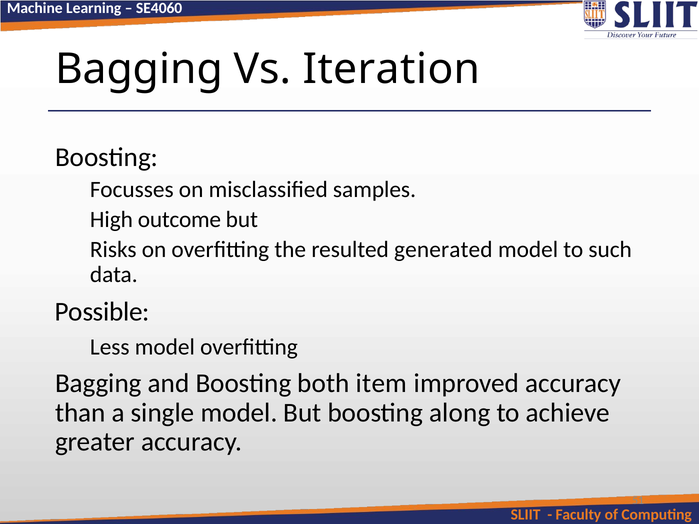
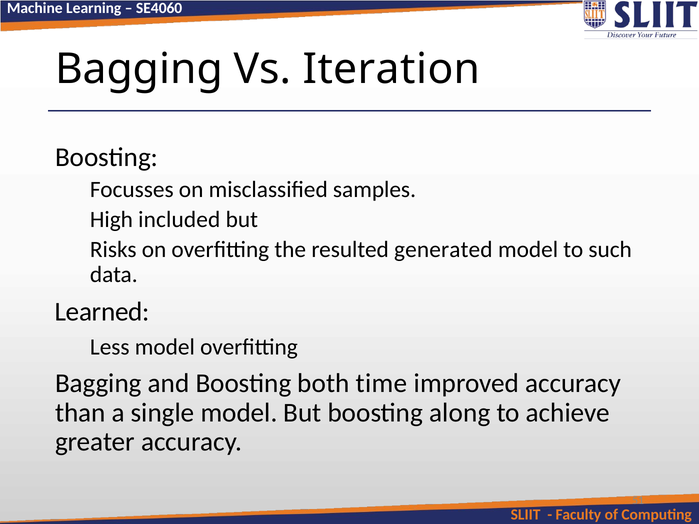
outcome: outcome -> included
Possible: Possible -> Learned
item: item -> time
